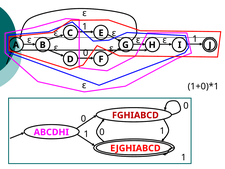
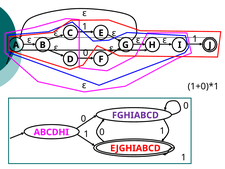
FGHIABCD colour: red -> purple
